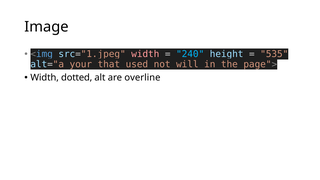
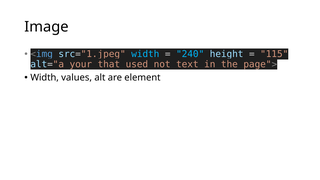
width at (145, 54) colour: pink -> light blue
535: 535 -> 115
will: will -> text
dotted: dotted -> values
overline: overline -> element
